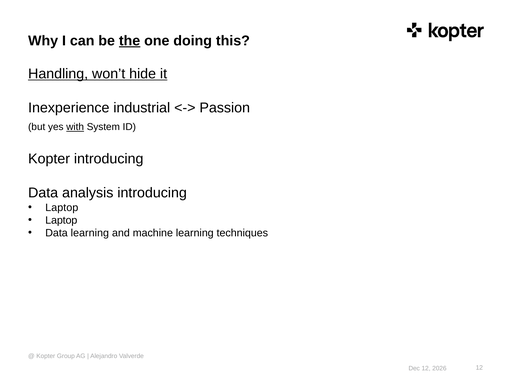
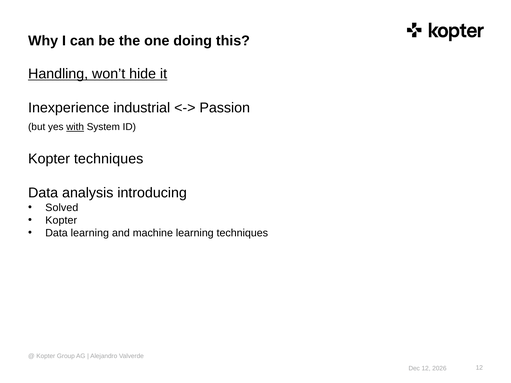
the underline: present -> none
Kopter introducing: introducing -> techniques
Laptop at (62, 208): Laptop -> Solved
Laptop at (61, 220): Laptop -> Kopter
